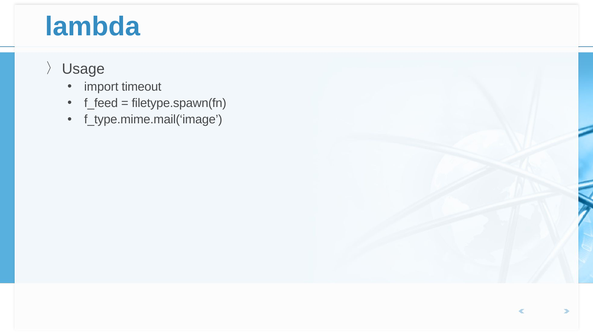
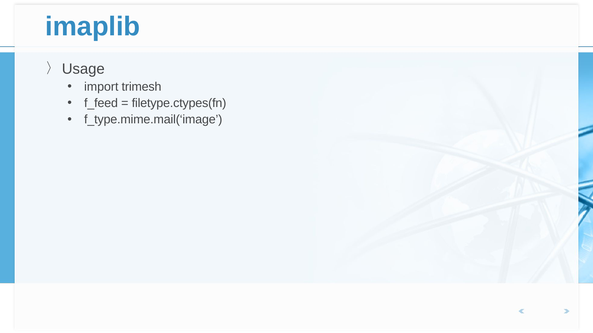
lambda: lambda -> imaplib
timeout: timeout -> trimesh
filetype.spawn(fn: filetype.spawn(fn -> filetype.ctypes(fn
